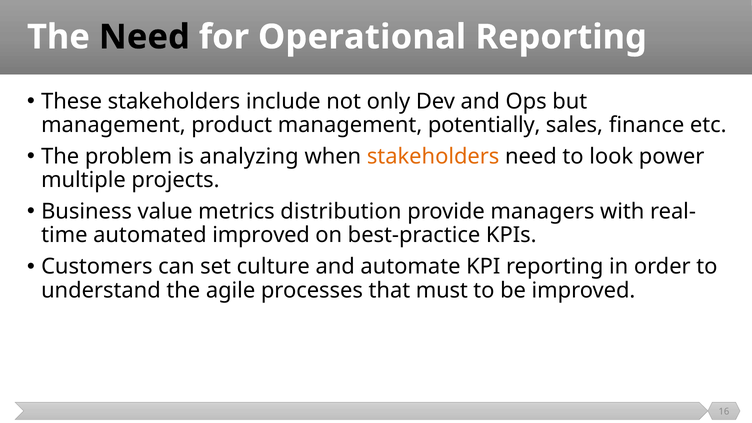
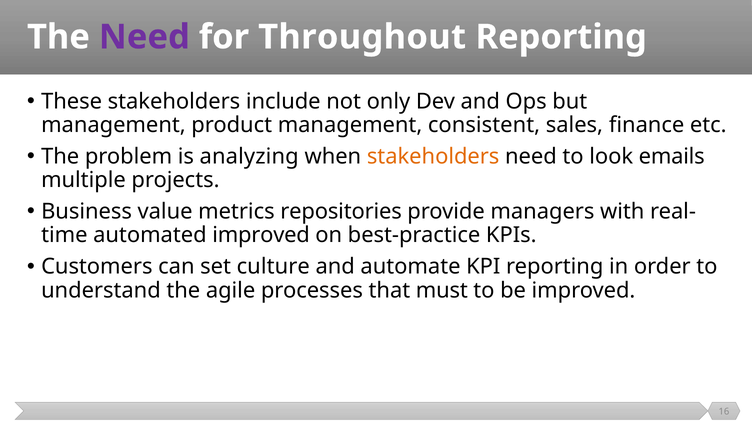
Need at (144, 37) colour: black -> purple
Operational: Operational -> Throughout
potentially: potentially -> consistent
power: power -> emails
distribution: distribution -> repositories
